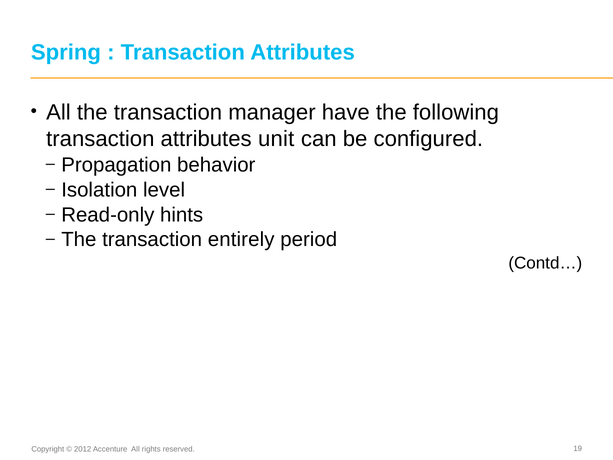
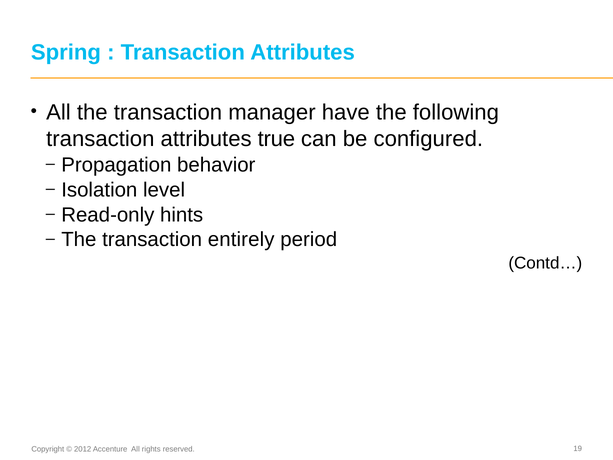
unit: unit -> true
